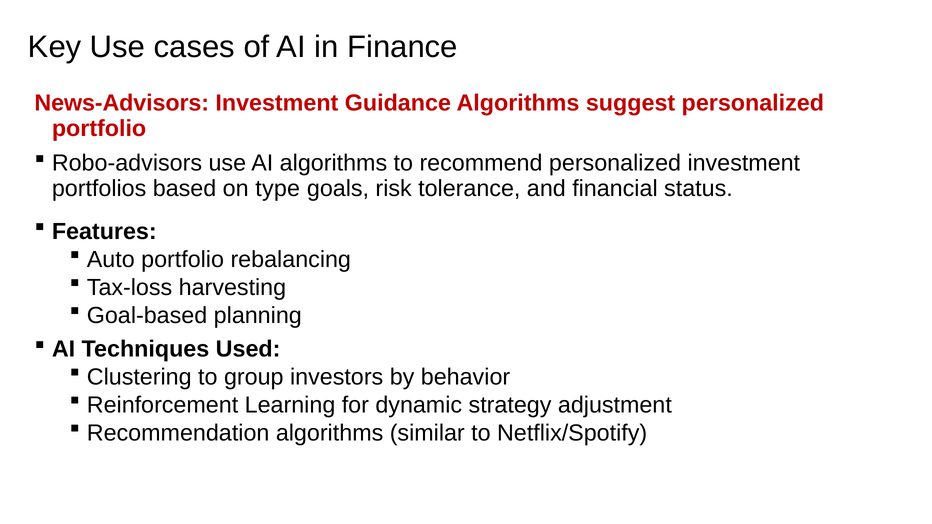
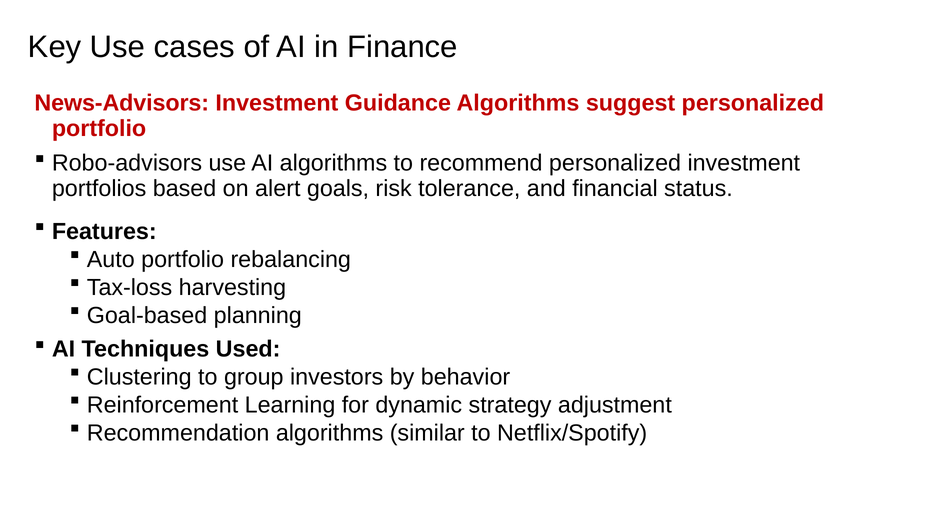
type: type -> alert
